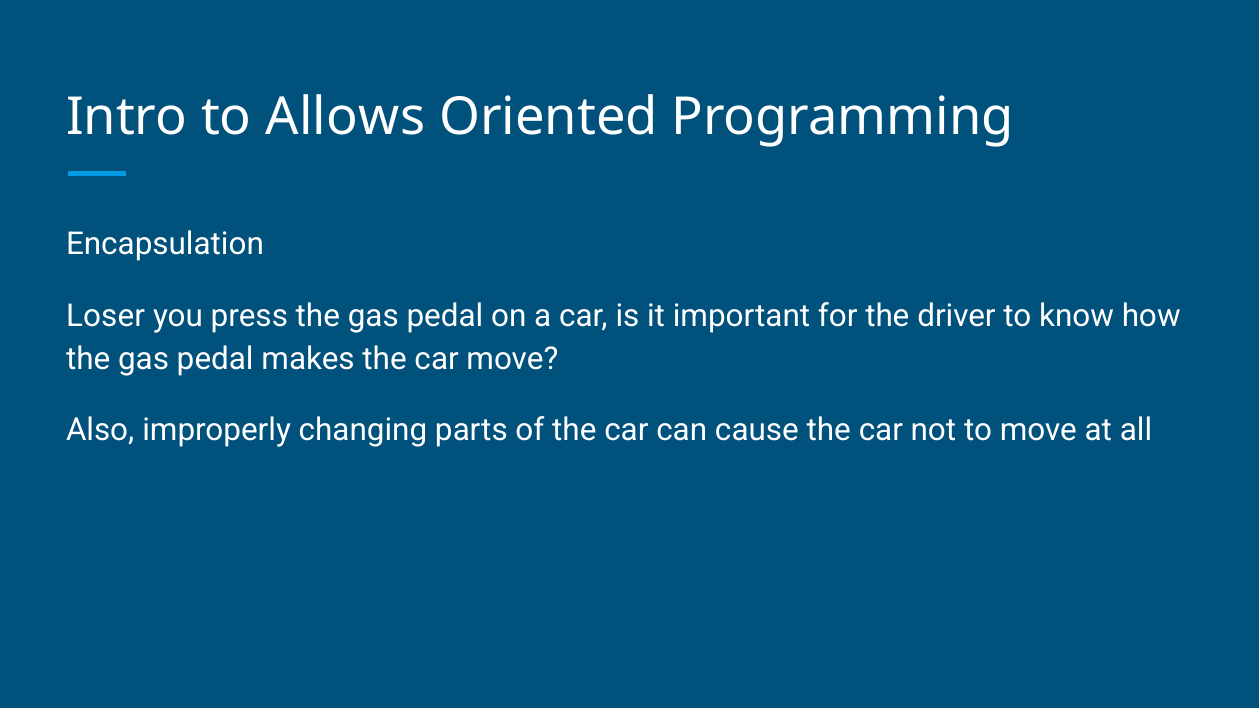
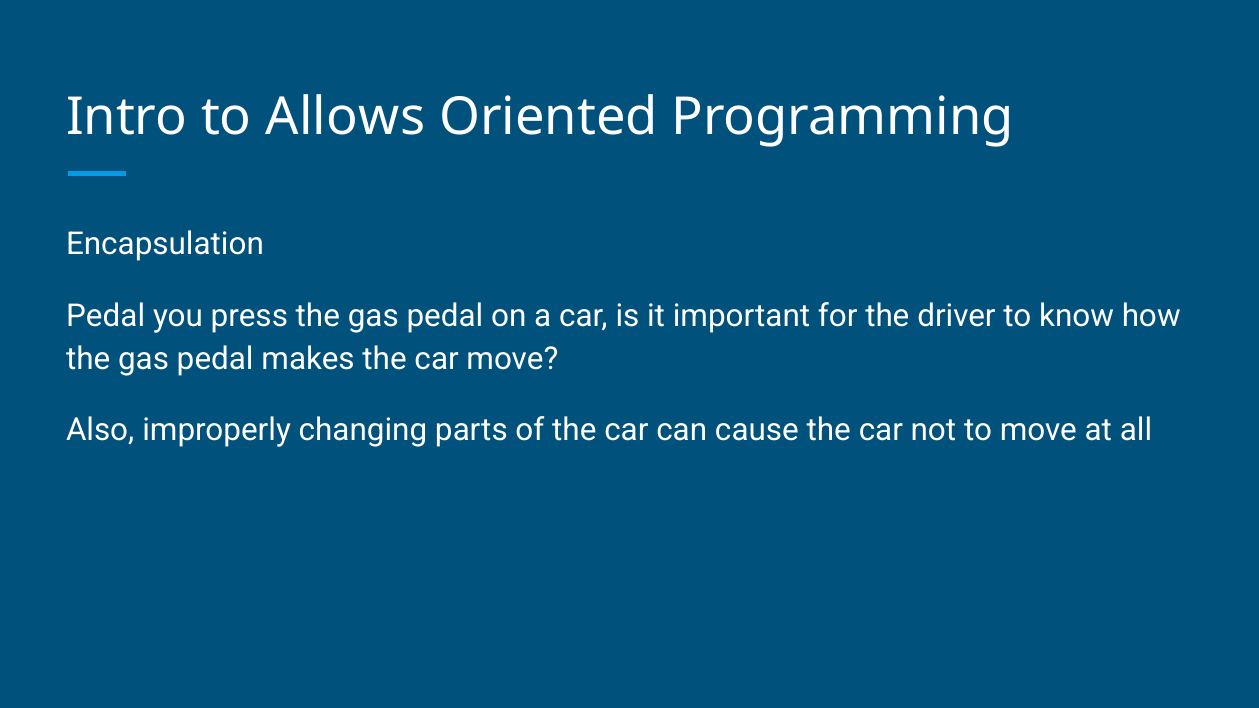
Loser at (106, 316): Loser -> Pedal
